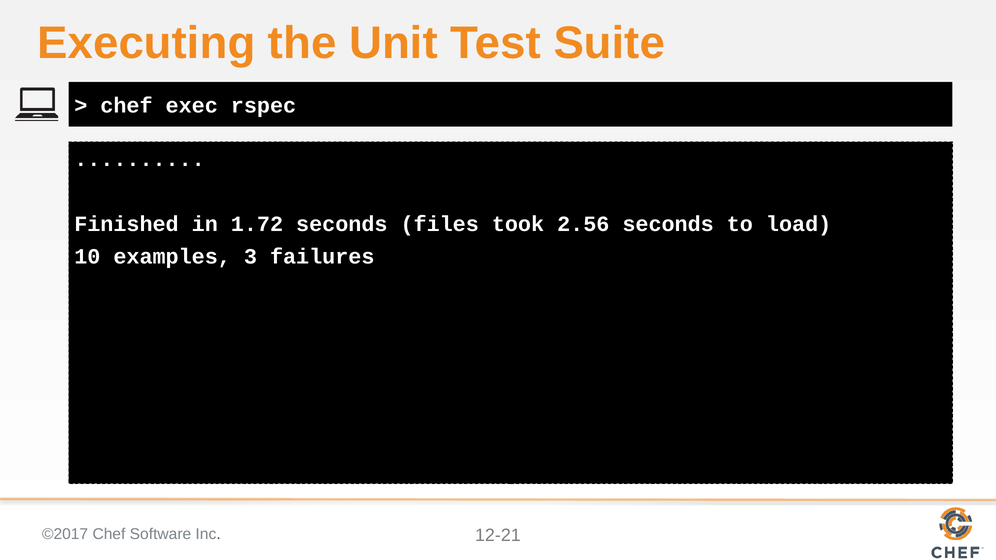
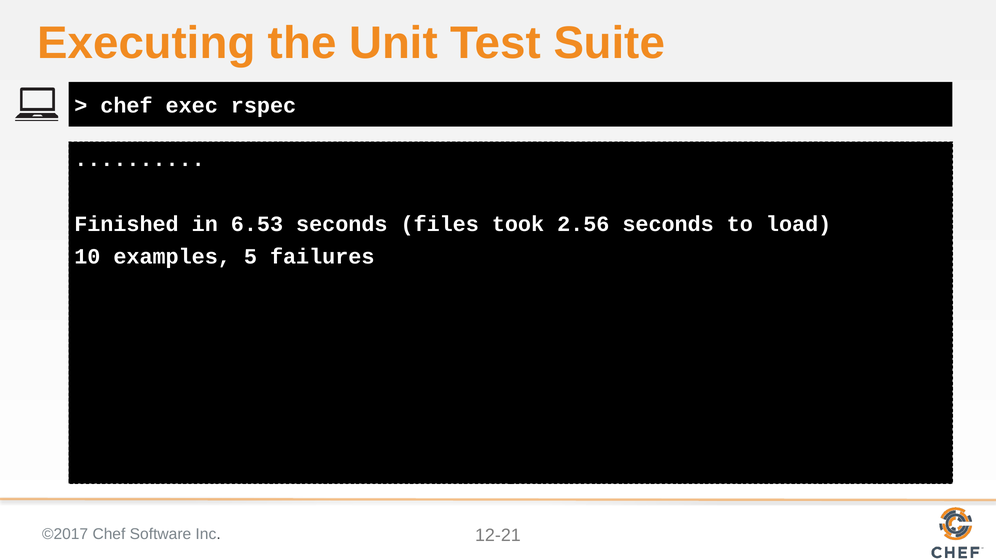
1.72: 1.72 -> 6.53
3: 3 -> 5
